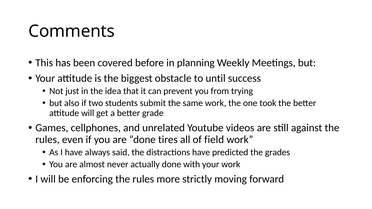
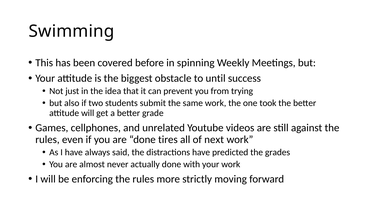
Comments: Comments -> Swimming
planning: planning -> spinning
field: field -> next
